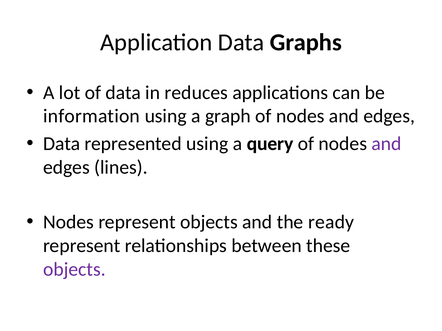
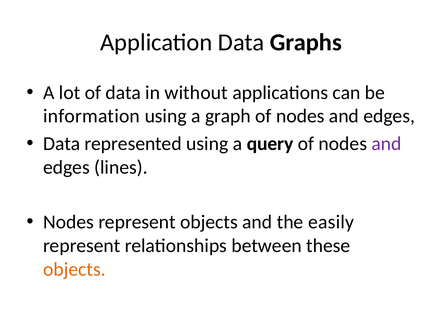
reduces: reduces -> without
ready: ready -> easily
objects at (74, 270) colour: purple -> orange
